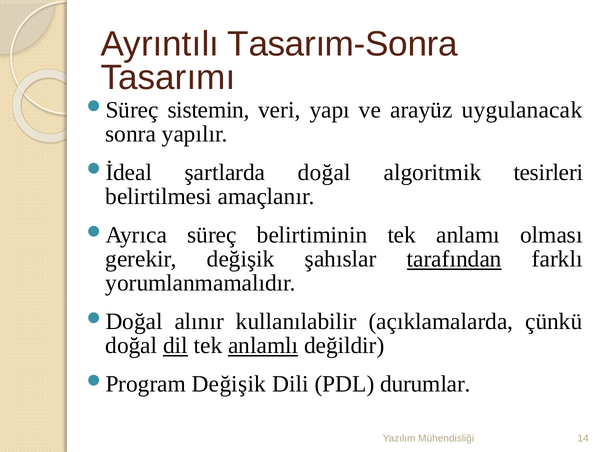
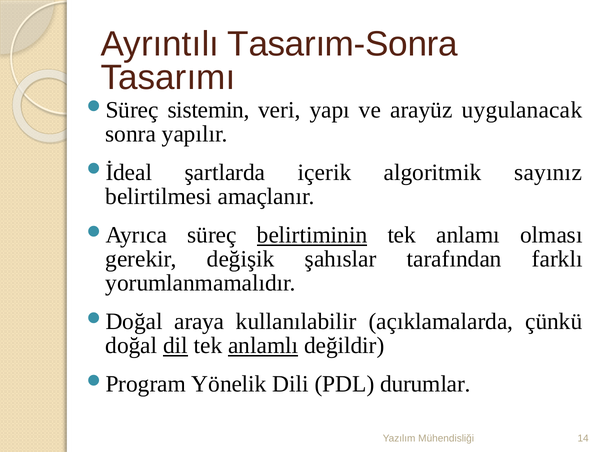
şartlarda doğal: doğal -> içerik
tesirleri: tesirleri -> sayınız
belirtiminin underline: none -> present
tarafından underline: present -> none
alınır: alınır -> araya
Değişik at (229, 384): Değişik -> Yönelik
